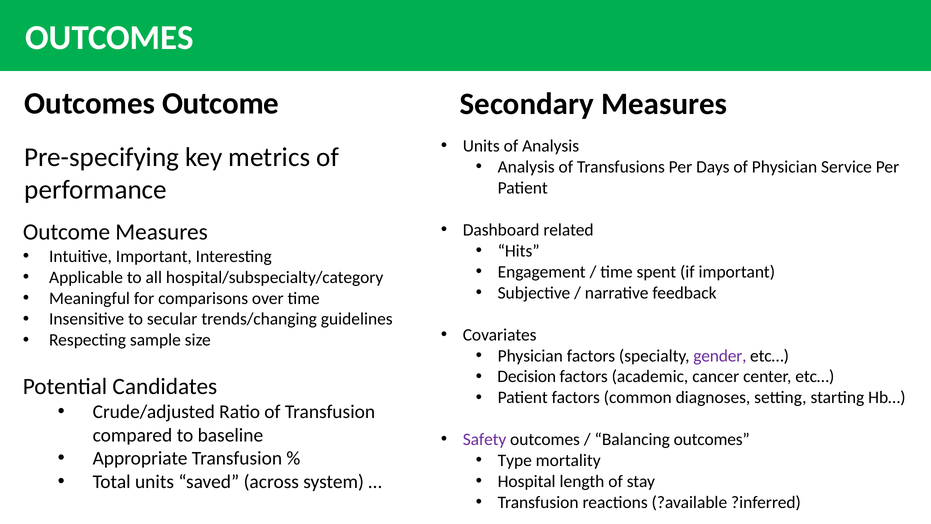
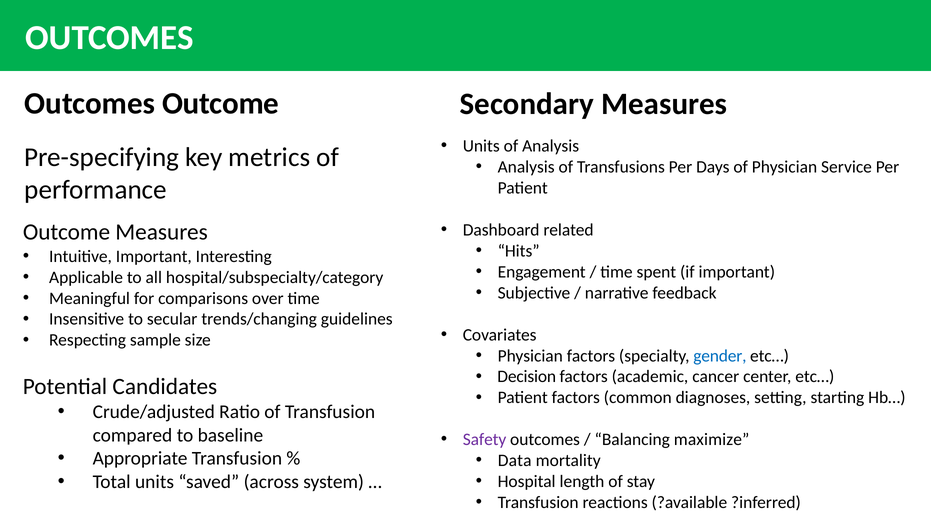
gender colour: purple -> blue
Balancing outcomes: outcomes -> maximize
Type: Type -> Data
